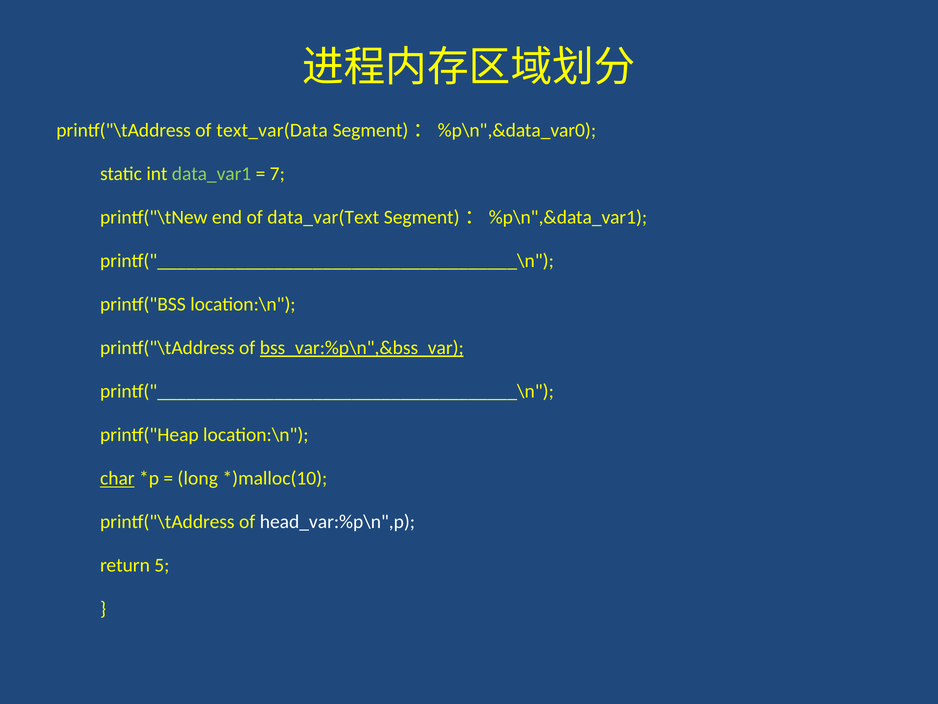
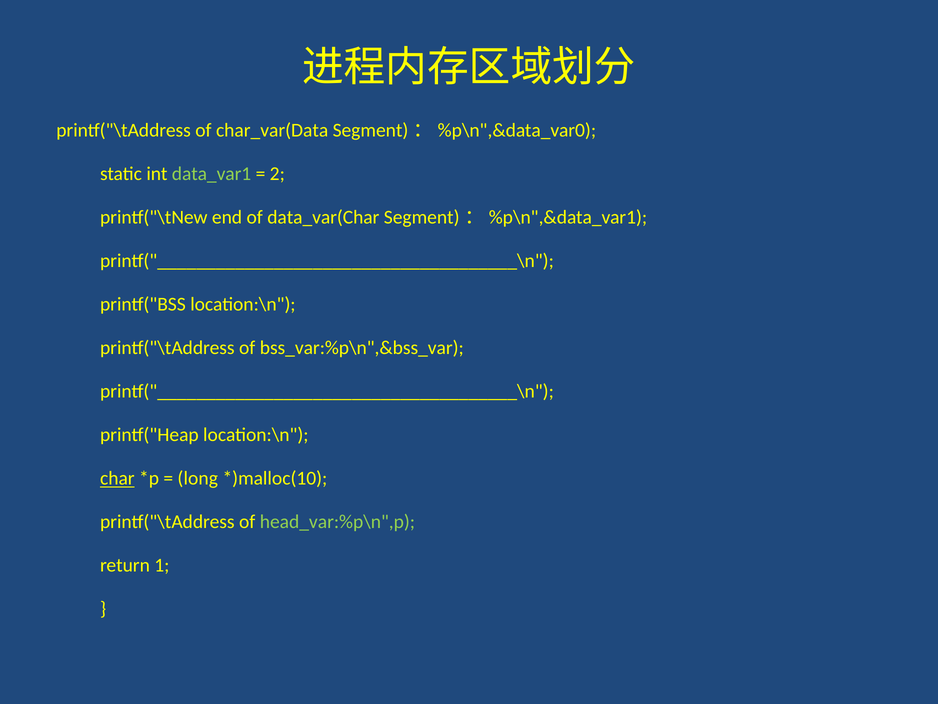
text_var(Data: text_var(Data -> char_var(Data
7: 7 -> 2
data_var(Text: data_var(Text -> data_var(Char
bss_var:%p\n",&bss_var underline: present -> none
head_var:%p\n",p colour: white -> light green
5: 5 -> 1
